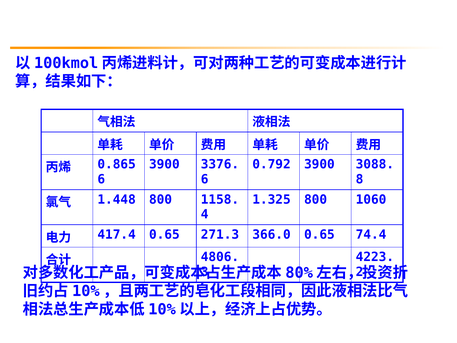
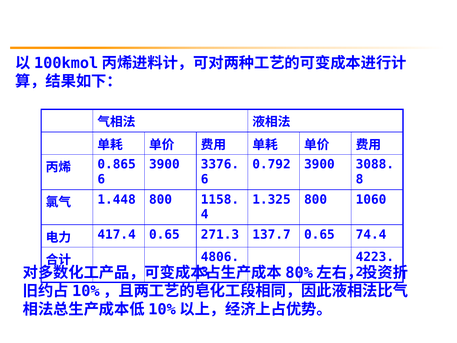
366.0: 366.0 -> 137.7
